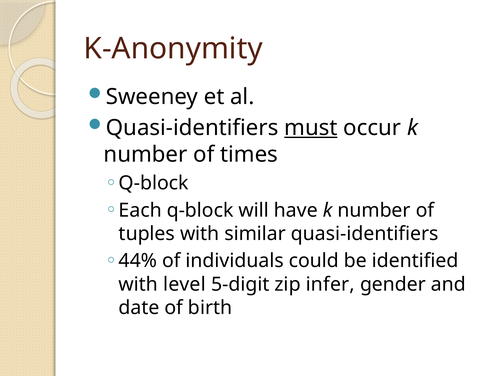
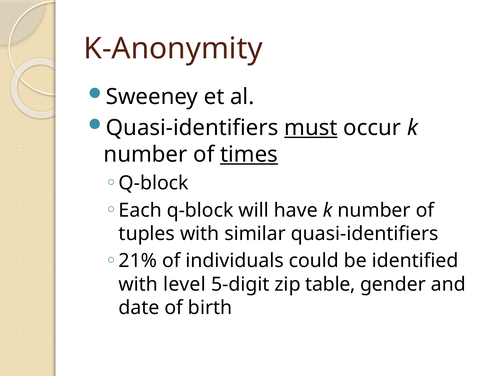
times underline: none -> present
44%: 44% -> 21%
infer: infer -> table
